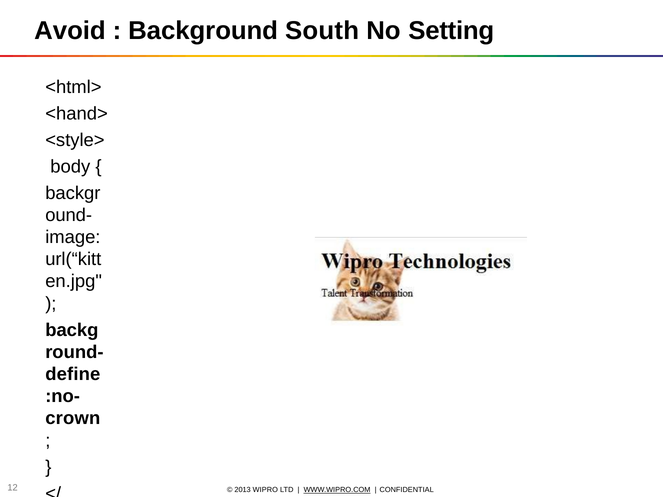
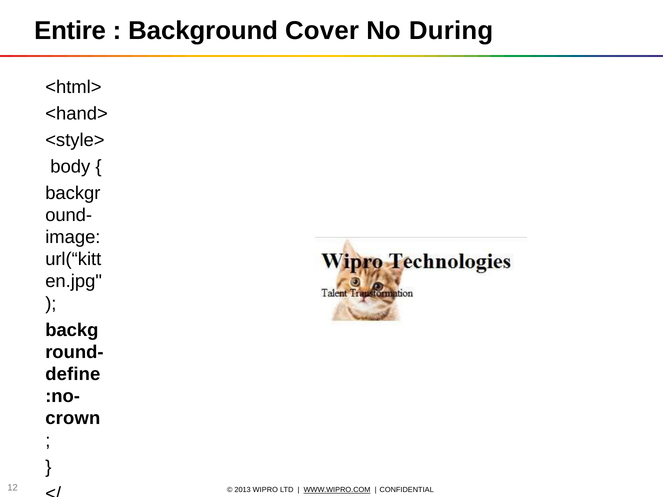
Avoid: Avoid -> Entire
South: South -> Cover
Setting: Setting -> During
